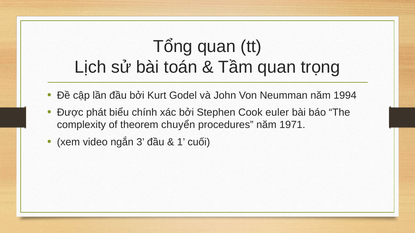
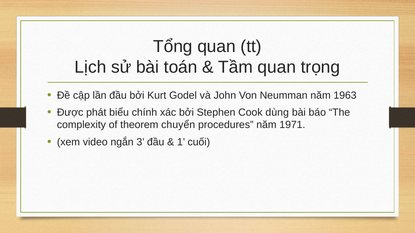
1994: 1994 -> 1963
euler: euler -> dùng
